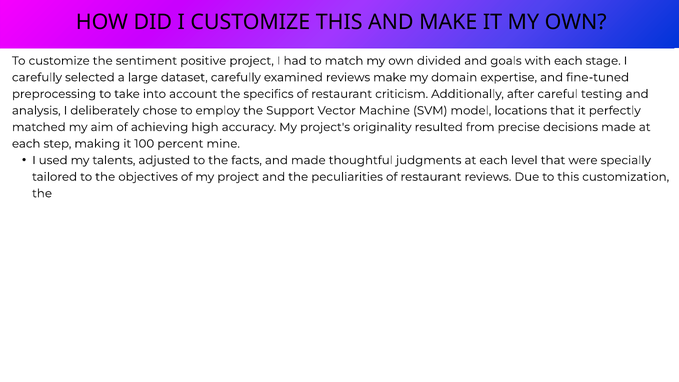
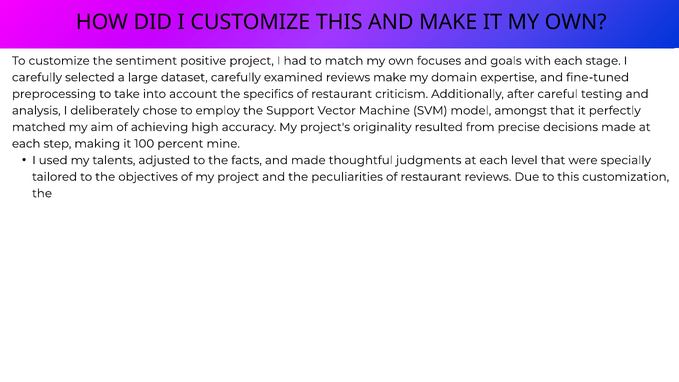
divided: divided -> focuses
locations: locations -> amongst
